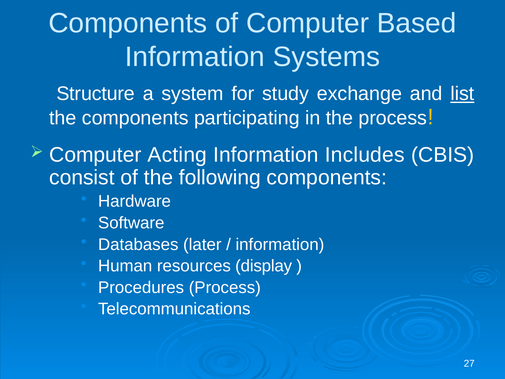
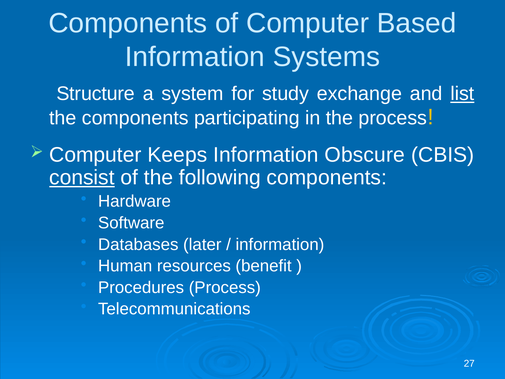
Acting: Acting -> Keeps
Includes: Includes -> Obscure
consist underline: none -> present
display: display -> benefit
